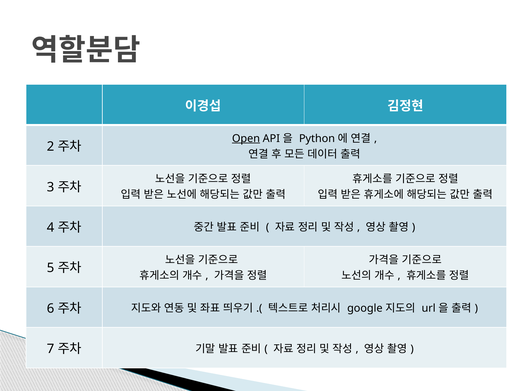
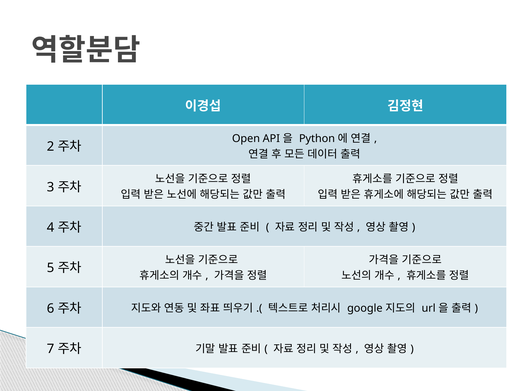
Open underline: present -> none
